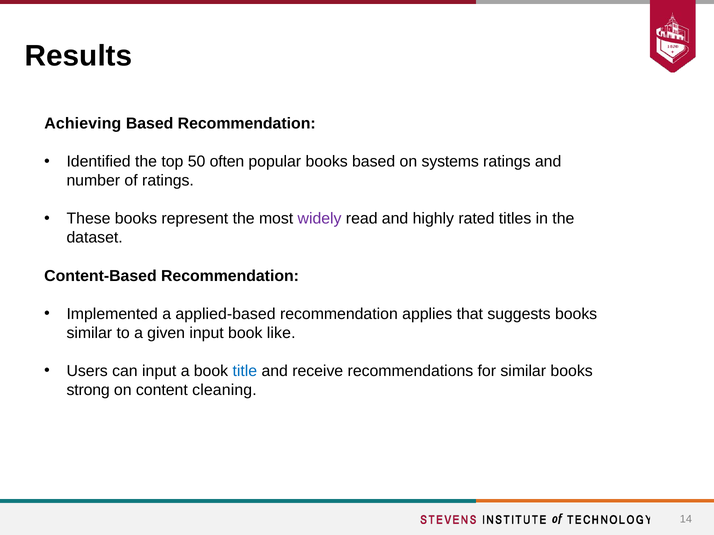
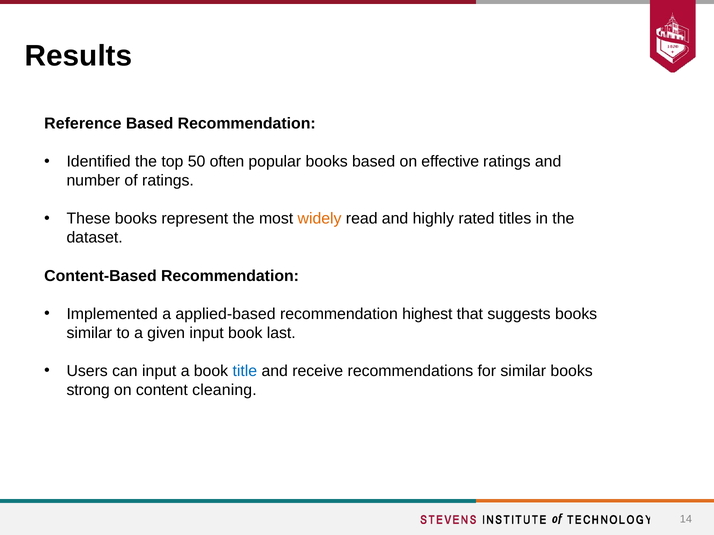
Achieving: Achieving -> Reference
systems: systems -> effective
widely colour: purple -> orange
applies: applies -> highest
like: like -> last
